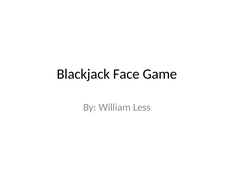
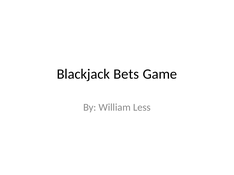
Face: Face -> Bets
